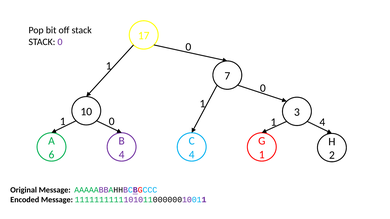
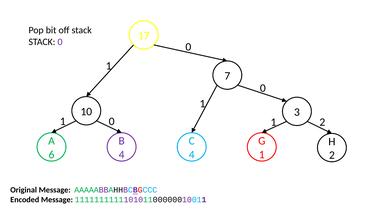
1 4: 4 -> 2
